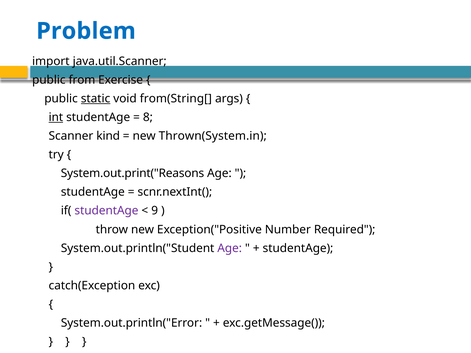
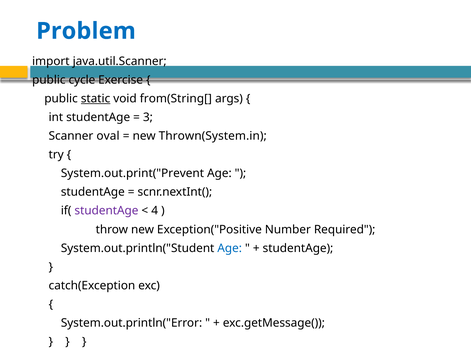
from: from -> cycle
int underline: present -> none
8: 8 -> 3
kind: kind -> oval
System.out.print("Reasons: System.out.print("Reasons -> System.out.print("Prevent
9: 9 -> 4
Age at (230, 248) colour: purple -> blue
